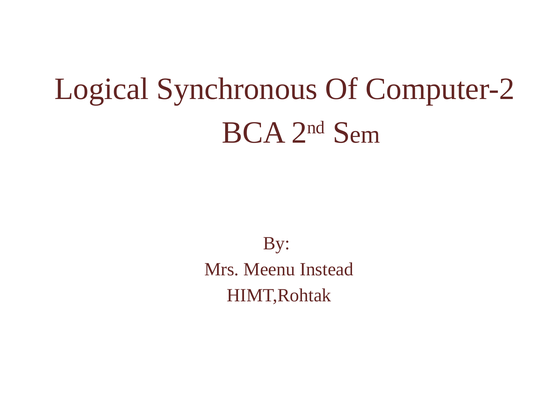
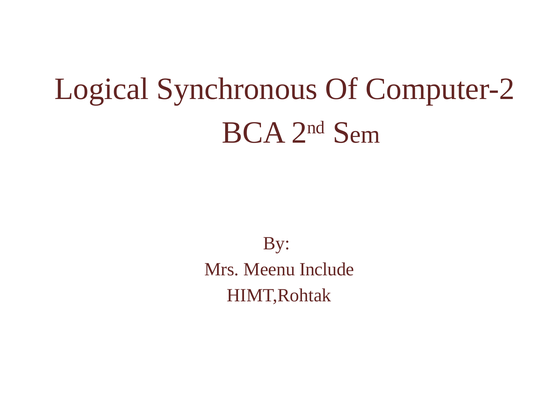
Instead: Instead -> Include
